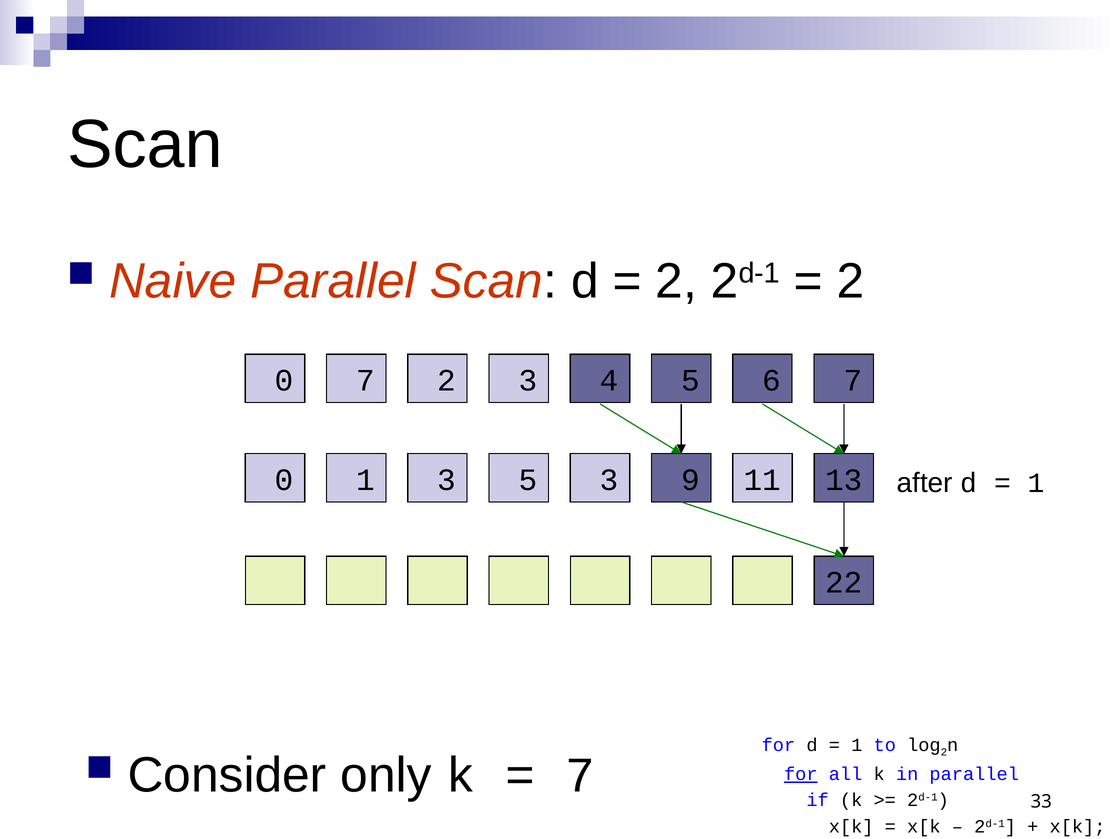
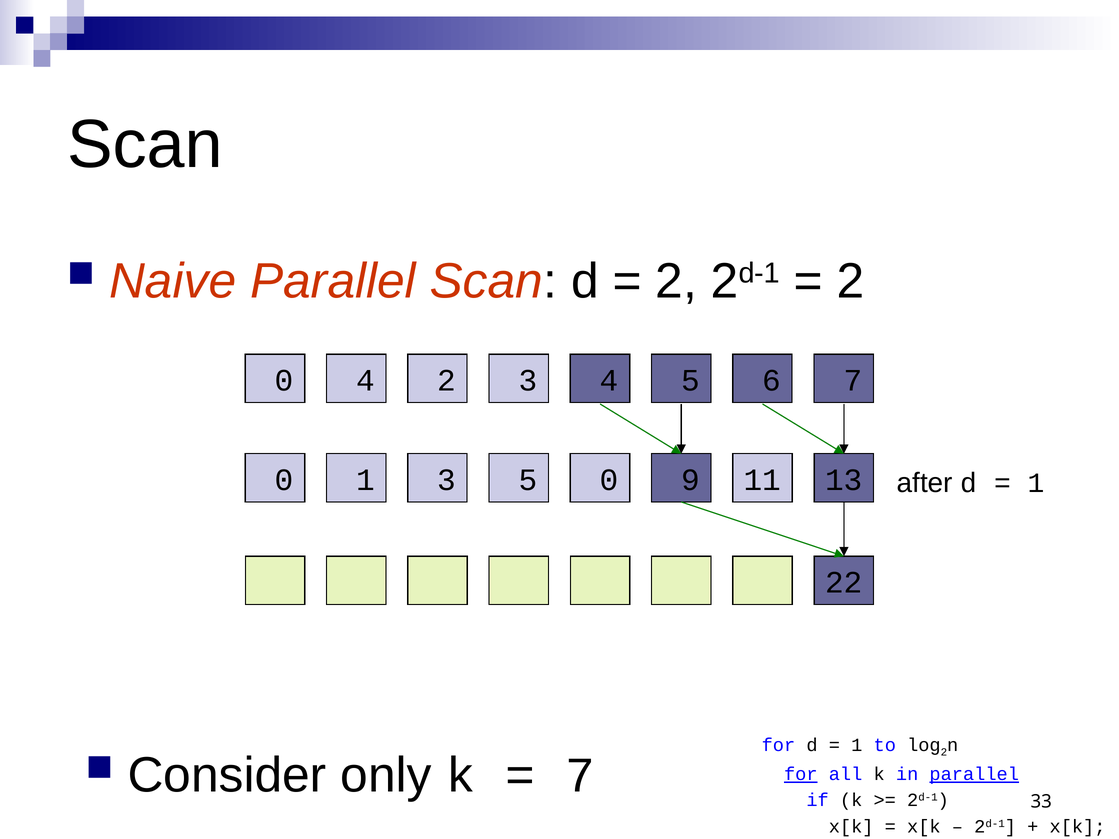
0 7: 7 -> 4
5 3: 3 -> 0
parallel at (974, 774) underline: none -> present
